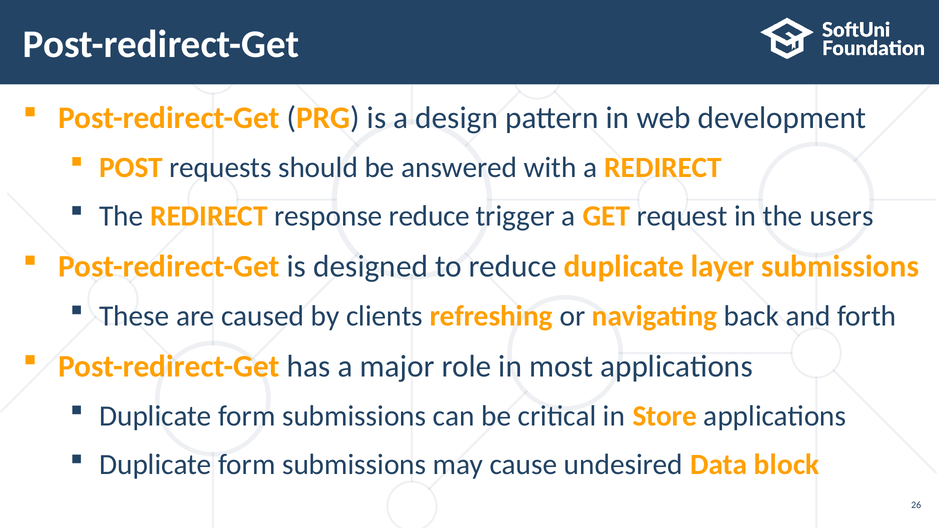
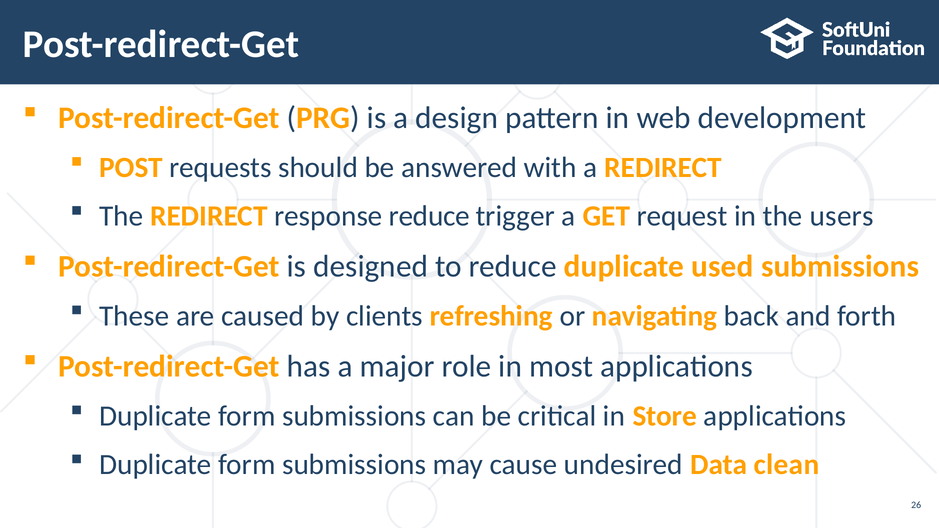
layer: layer -> used
block: block -> clean
